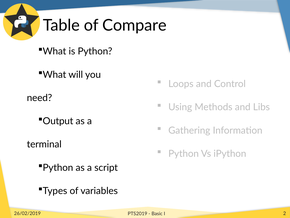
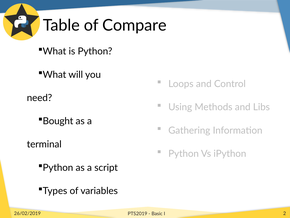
Output: Output -> Bought
